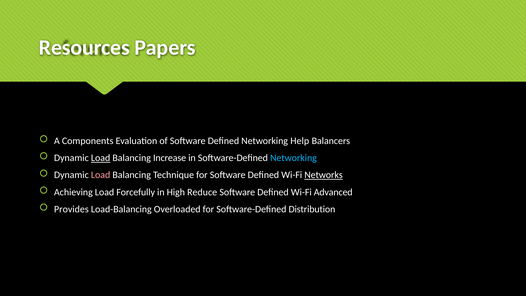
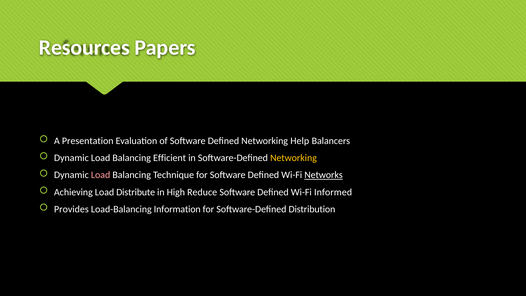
Components: Components -> Presentation
Load at (101, 158) underline: present -> none
Increase: Increase -> Efficient
Networking at (293, 158) colour: light blue -> yellow
Forcefully: Forcefully -> Distribute
Advanced: Advanced -> Informed
Overloaded: Overloaded -> Information
